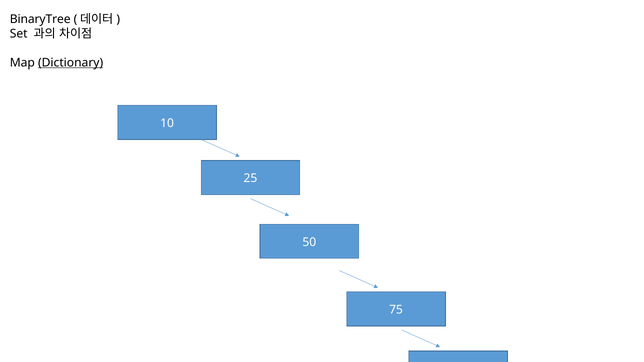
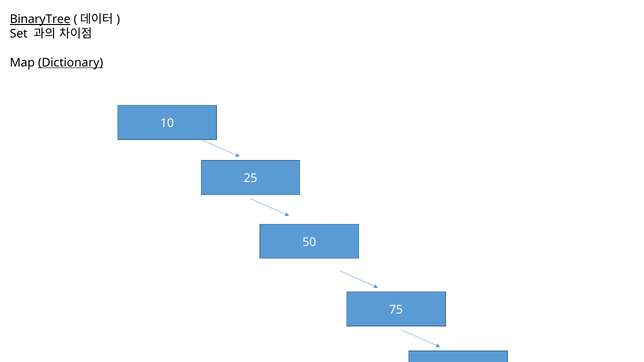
BinaryTree underline: none -> present
